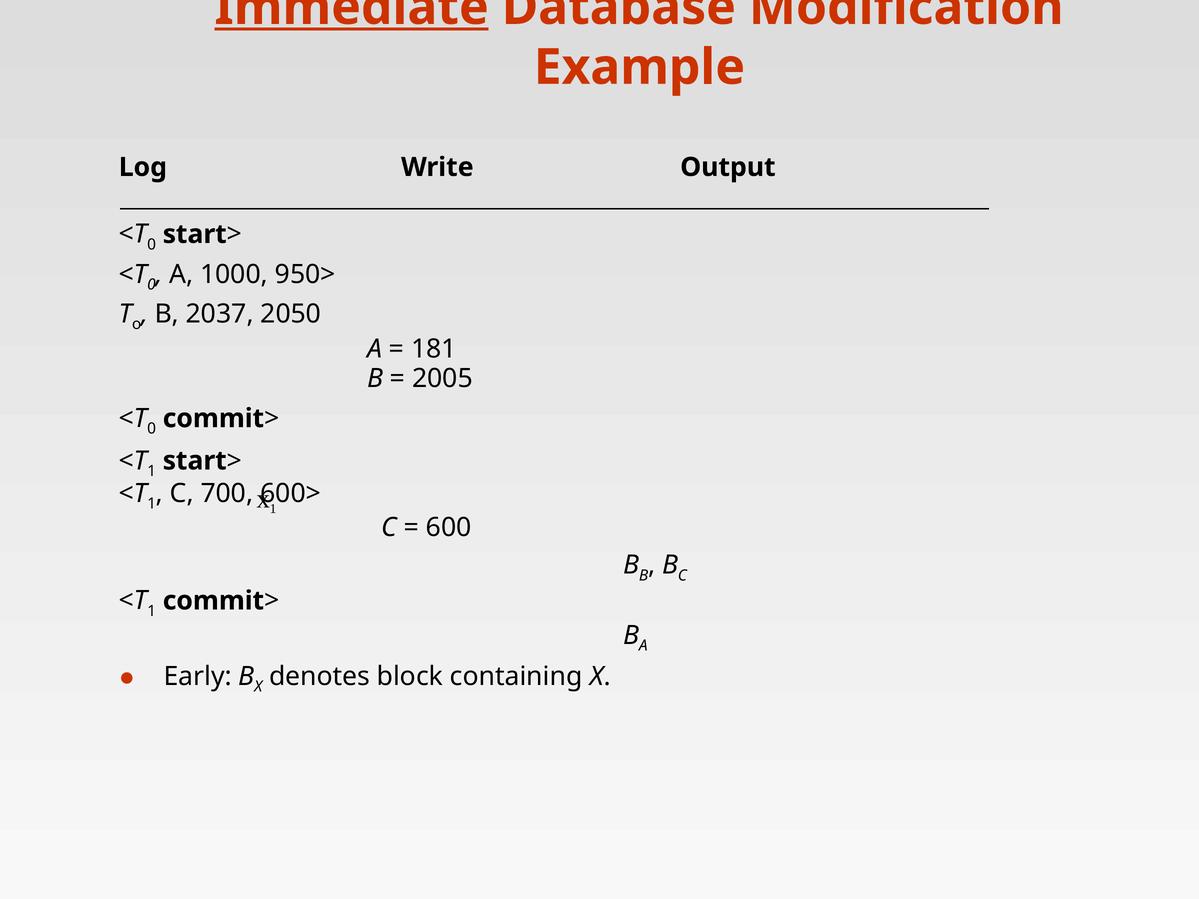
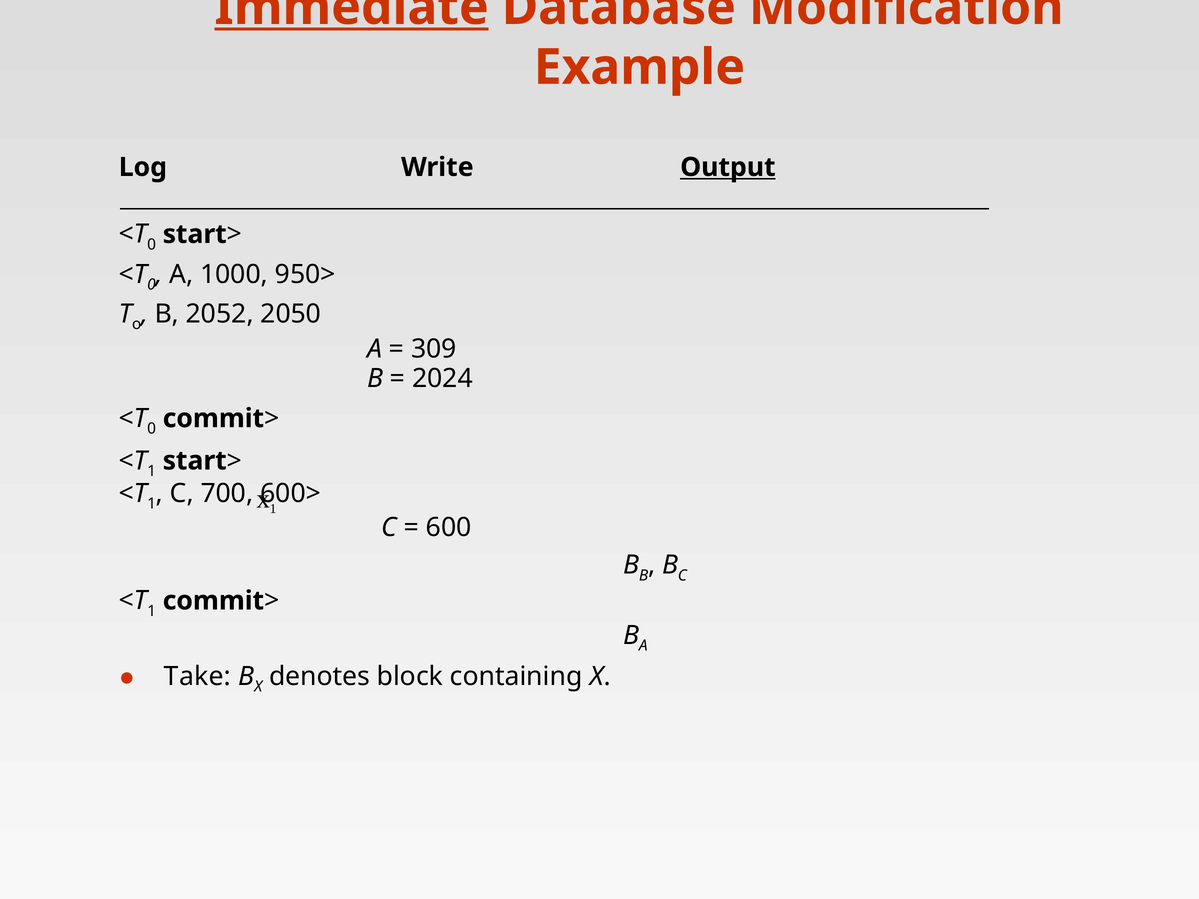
Output underline: none -> present
2037: 2037 -> 2052
181: 181 -> 309
2005: 2005 -> 2024
Early: Early -> Take
